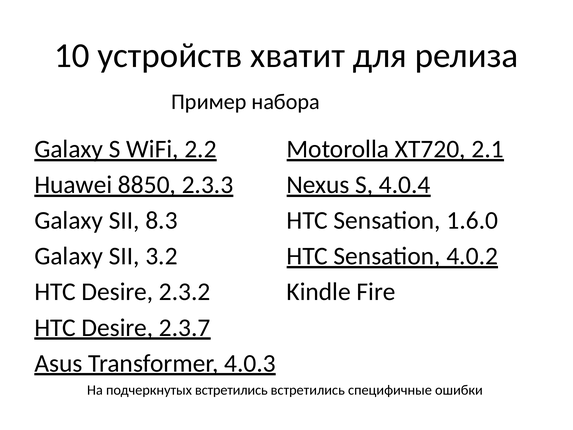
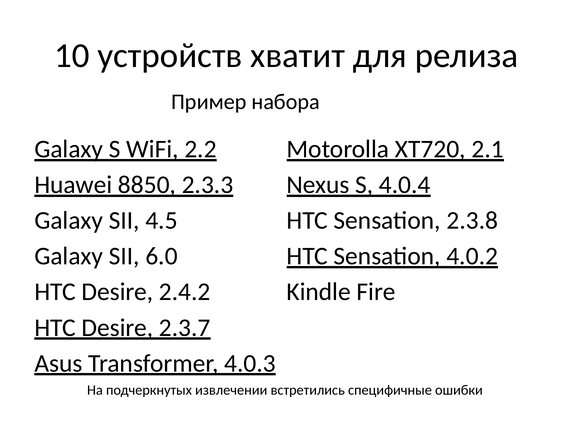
8.3: 8.3 -> 4.5
1.6.0: 1.6.0 -> 2.3.8
3.2: 3.2 -> 6.0
2.3.2: 2.3.2 -> 2.4.2
подчеркнутых встретились: встретились -> извлечении
